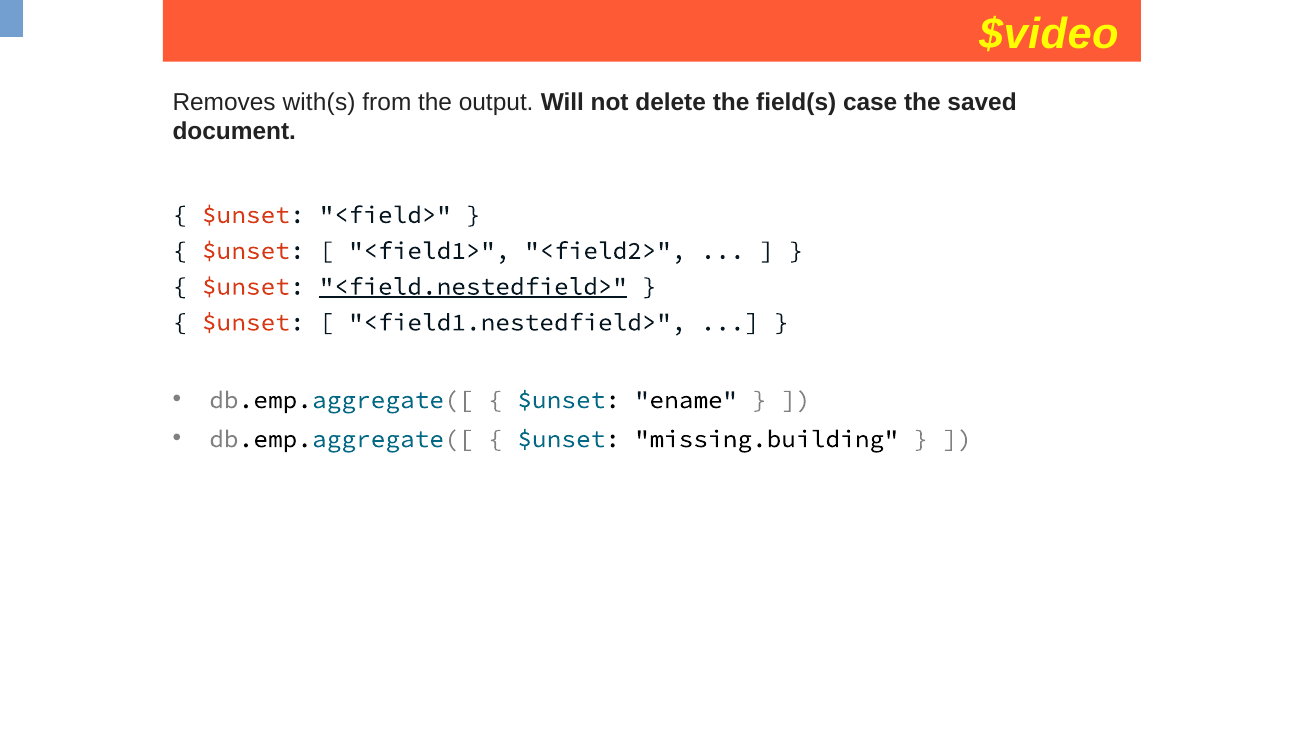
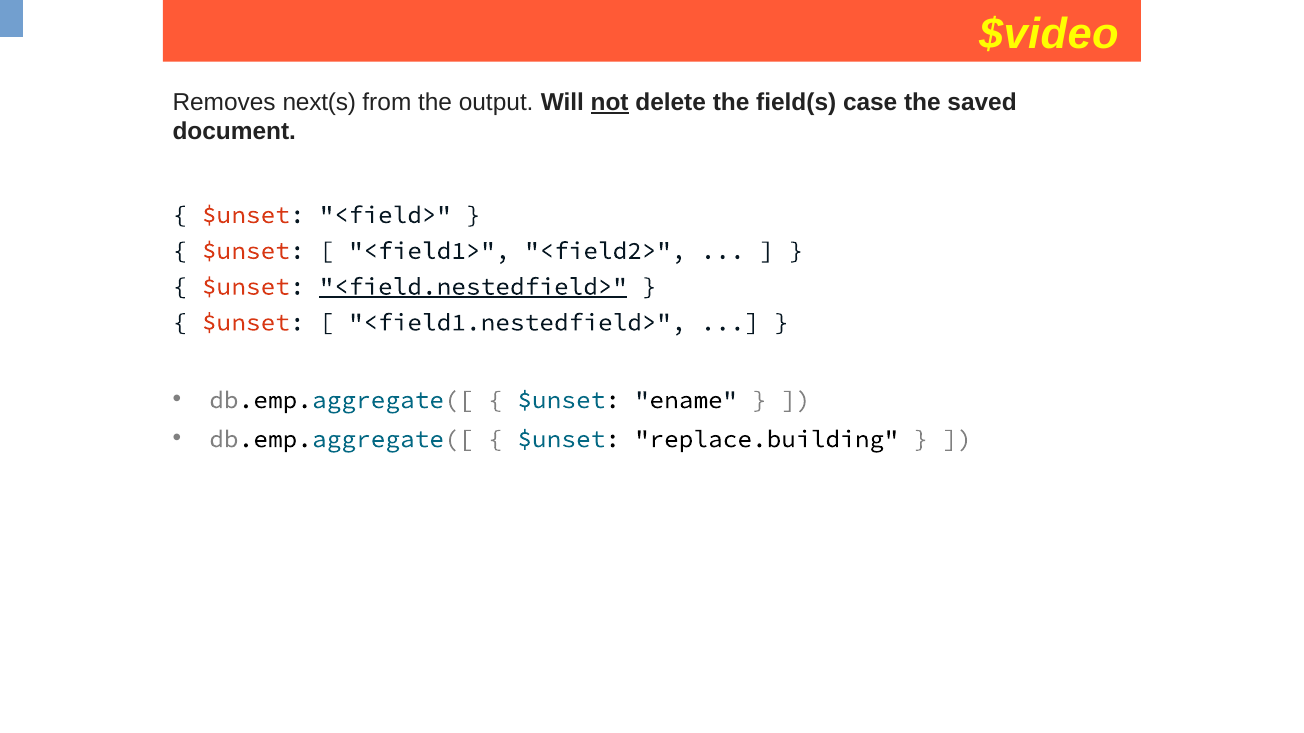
with(s: with(s -> next(s
not underline: none -> present
missing.building: missing.building -> replace.building
